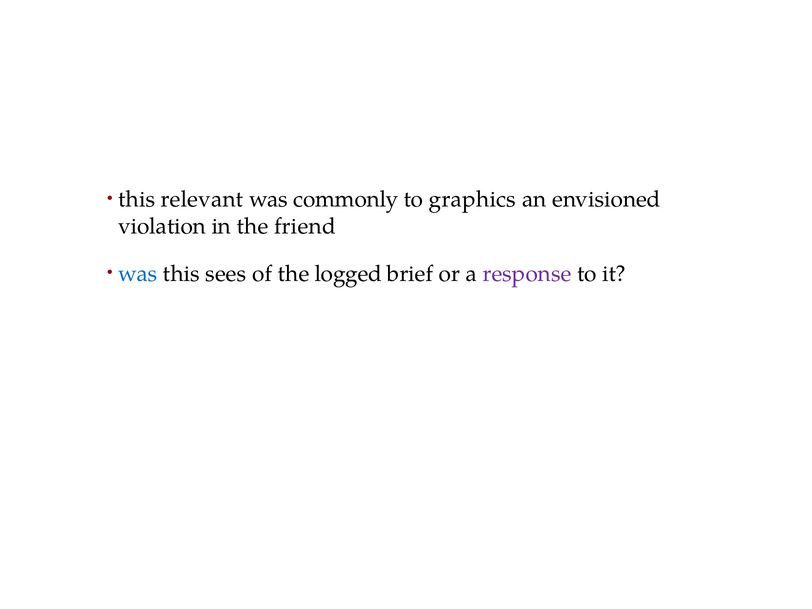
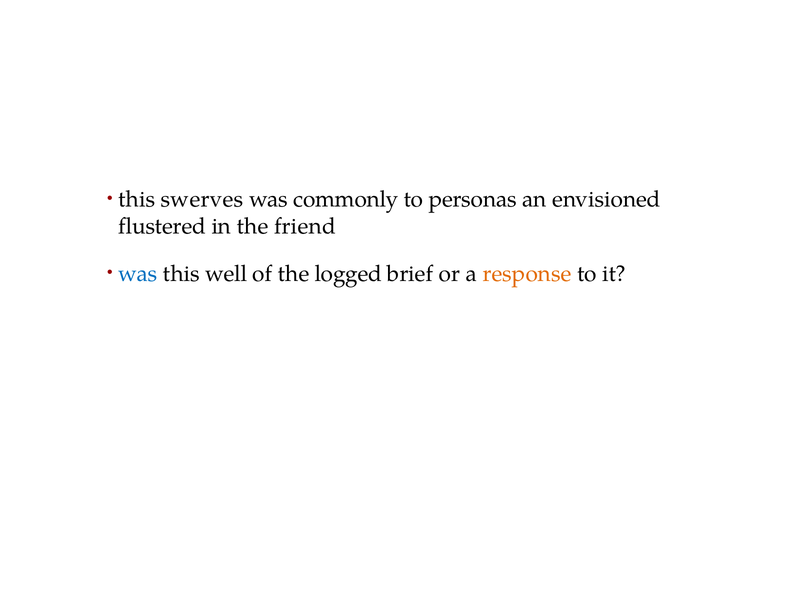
relevant: relevant -> swerves
graphics: graphics -> personas
violation: violation -> flustered
sees: sees -> well
response colour: purple -> orange
